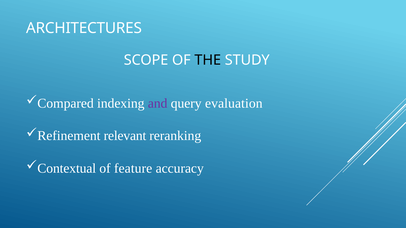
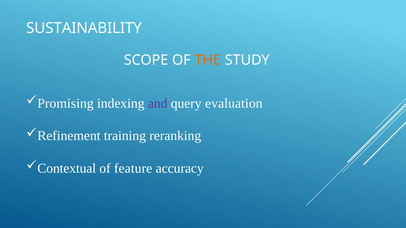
ARCHITECTURES: ARCHITECTURES -> SUSTAINABILITY
THE colour: black -> orange
Compared: Compared -> Promising
relevant: relevant -> training
